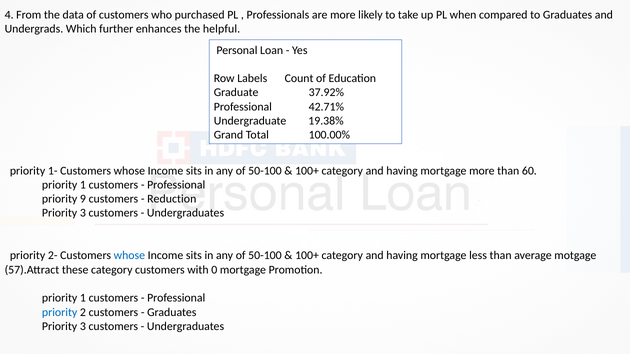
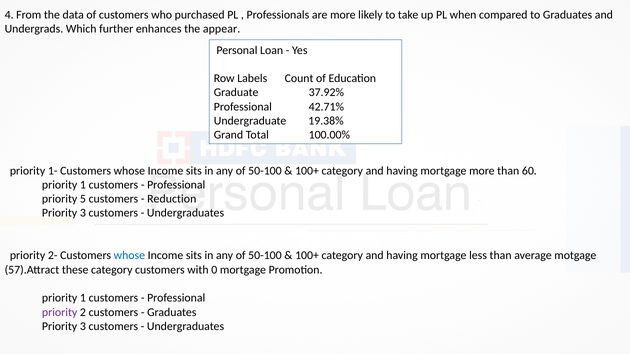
helpful: helpful -> appear
9: 9 -> 5
priority at (60, 313) colour: blue -> purple
